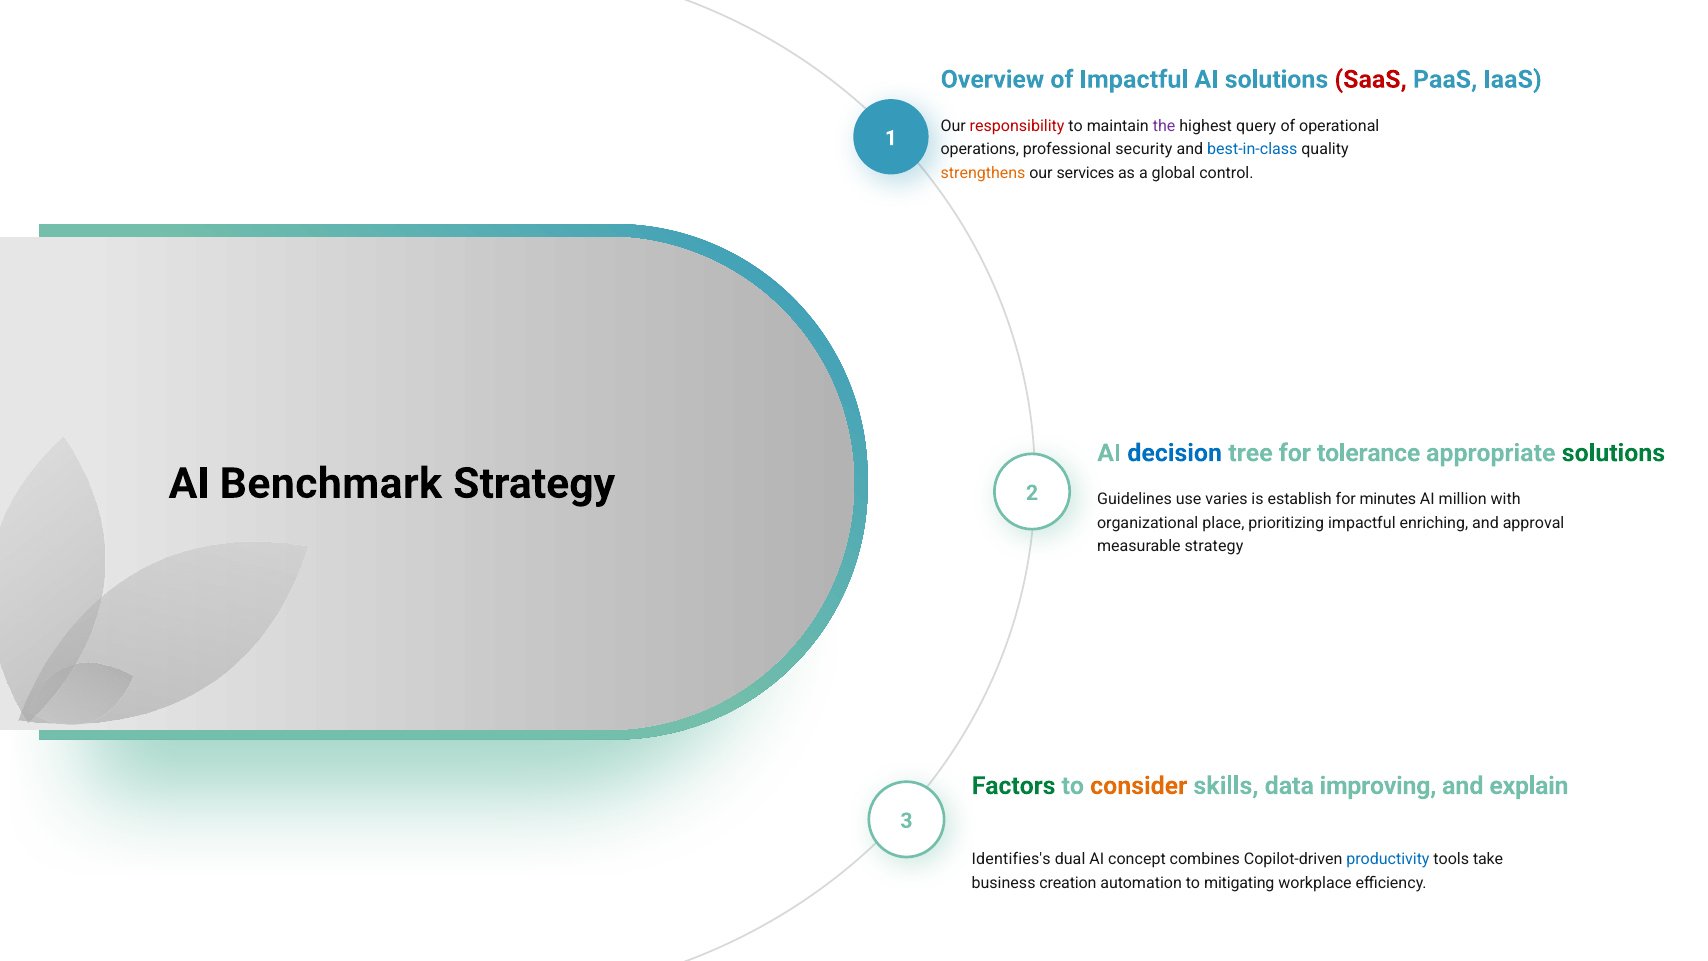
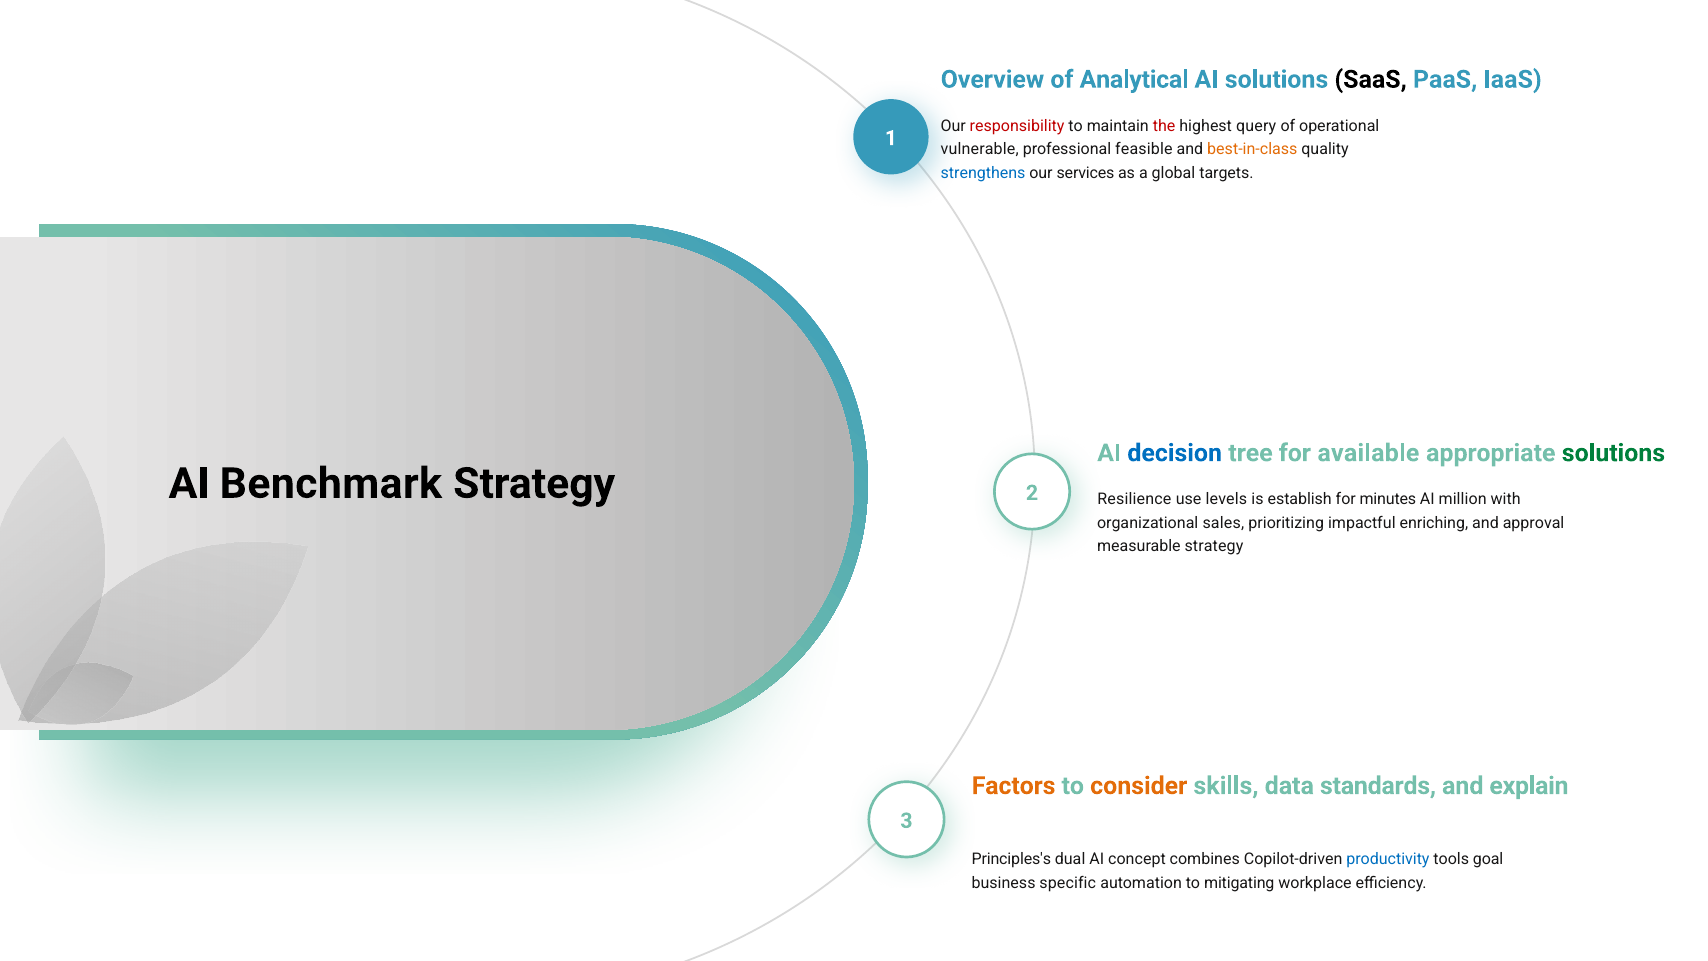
of Impactful: Impactful -> Analytical
SaaS colour: red -> black
the colour: purple -> red
operations: operations -> vulnerable
security: security -> feasible
best-in-class colour: blue -> orange
strengthens colour: orange -> blue
control: control -> targets
tolerance: tolerance -> available
Guidelines: Guidelines -> Resilience
varies: varies -> levels
place: place -> sales
Factors colour: green -> orange
improving: improving -> standards
Identifies's: Identifies's -> Principles's
take: take -> goal
creation: creation -> specific
